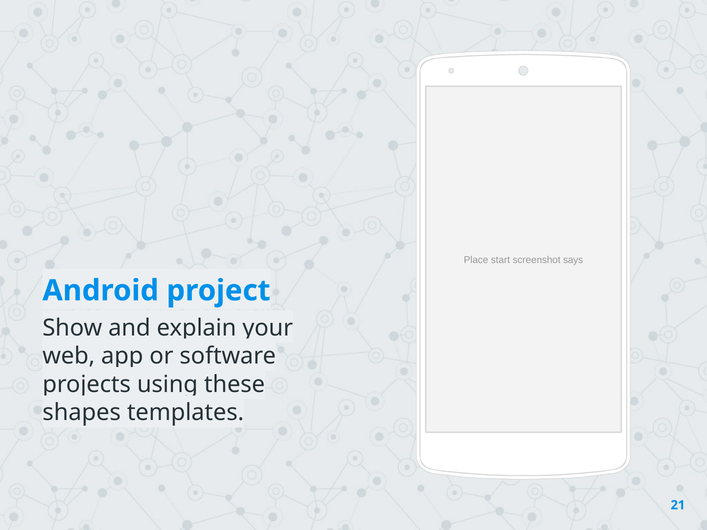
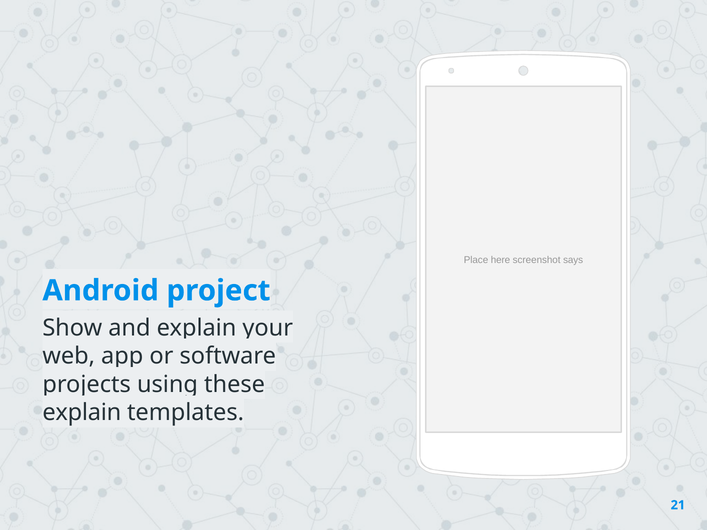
start: start -> here
shapes at (82, 413): shapes -> explain
